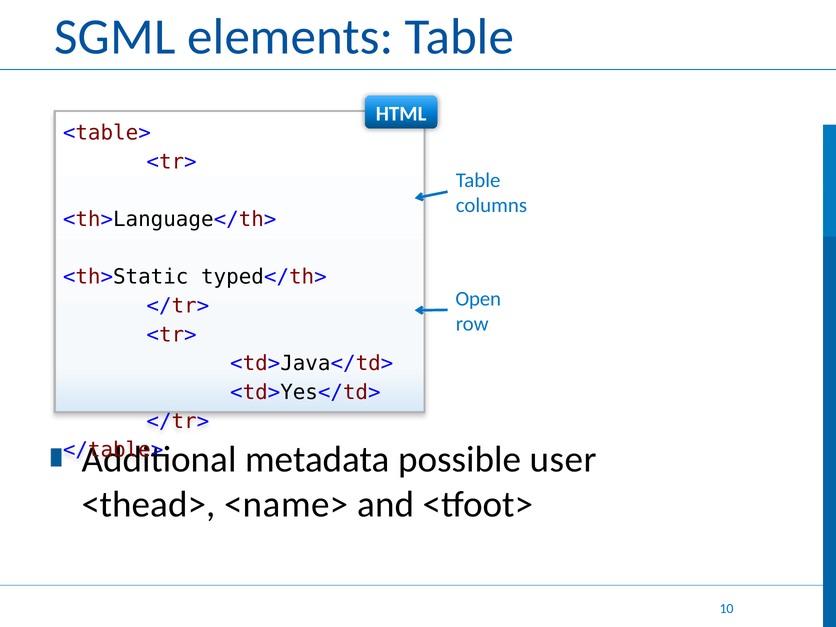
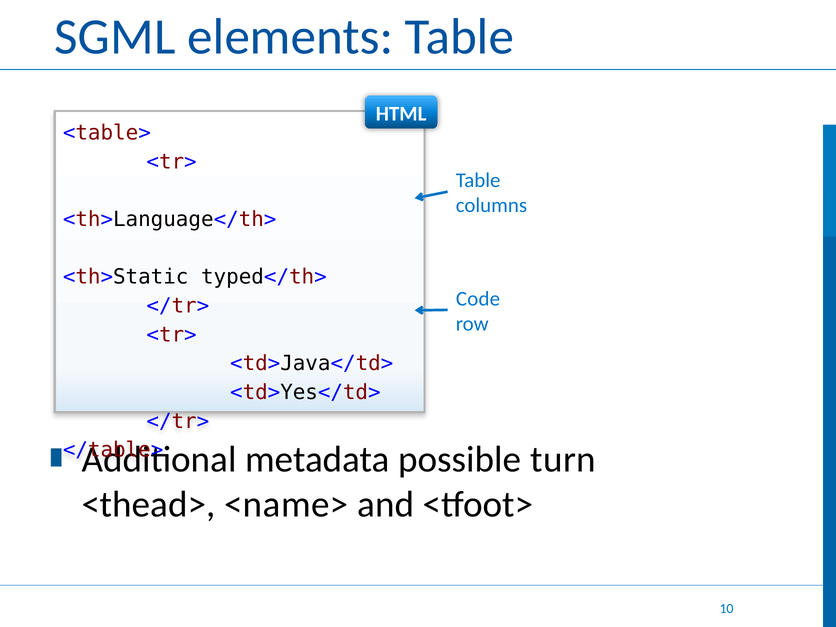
Open: Open -> Code
user: user -> turn
